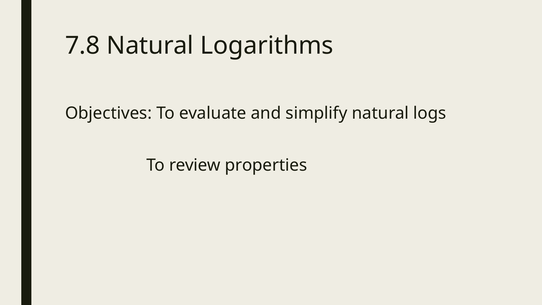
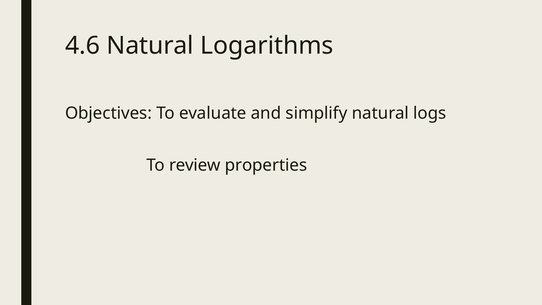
7.8: 7.8 -> 4.6
